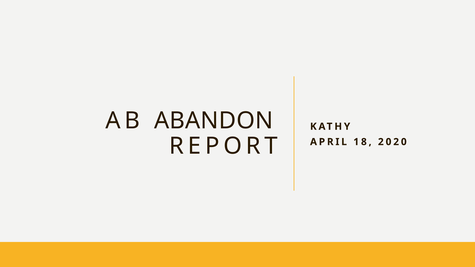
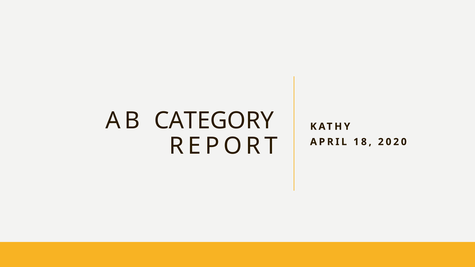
ABANDON: ABANDON -> CATEGORY
